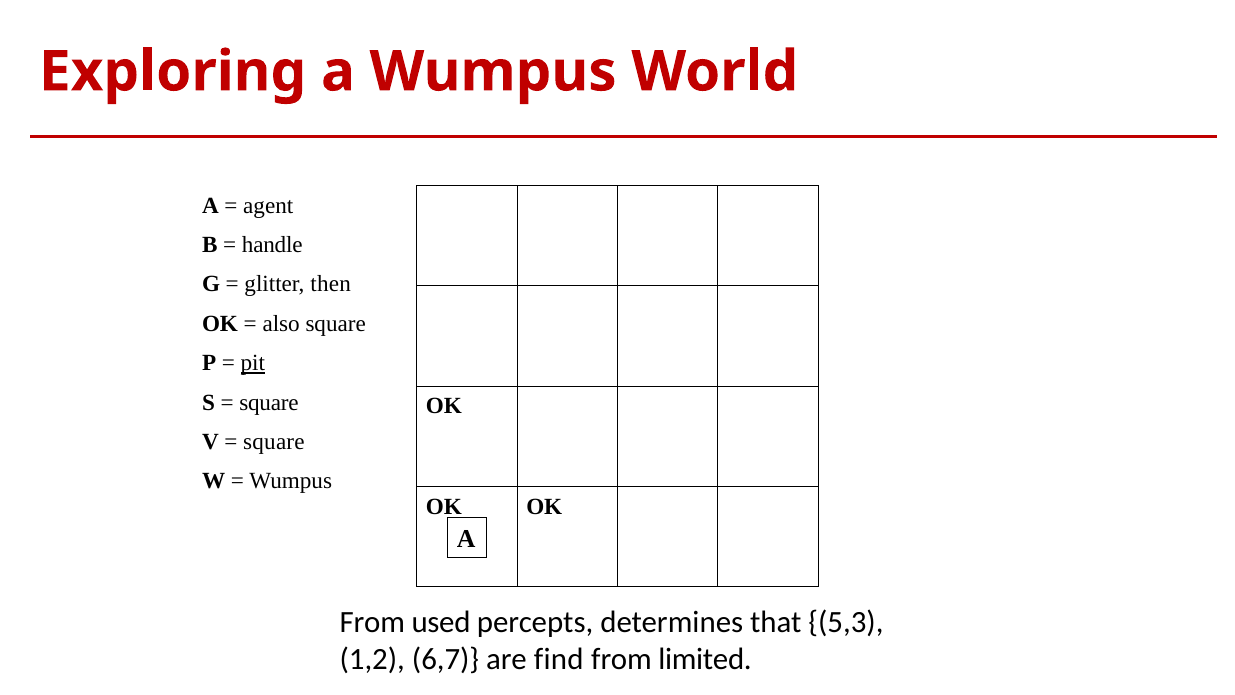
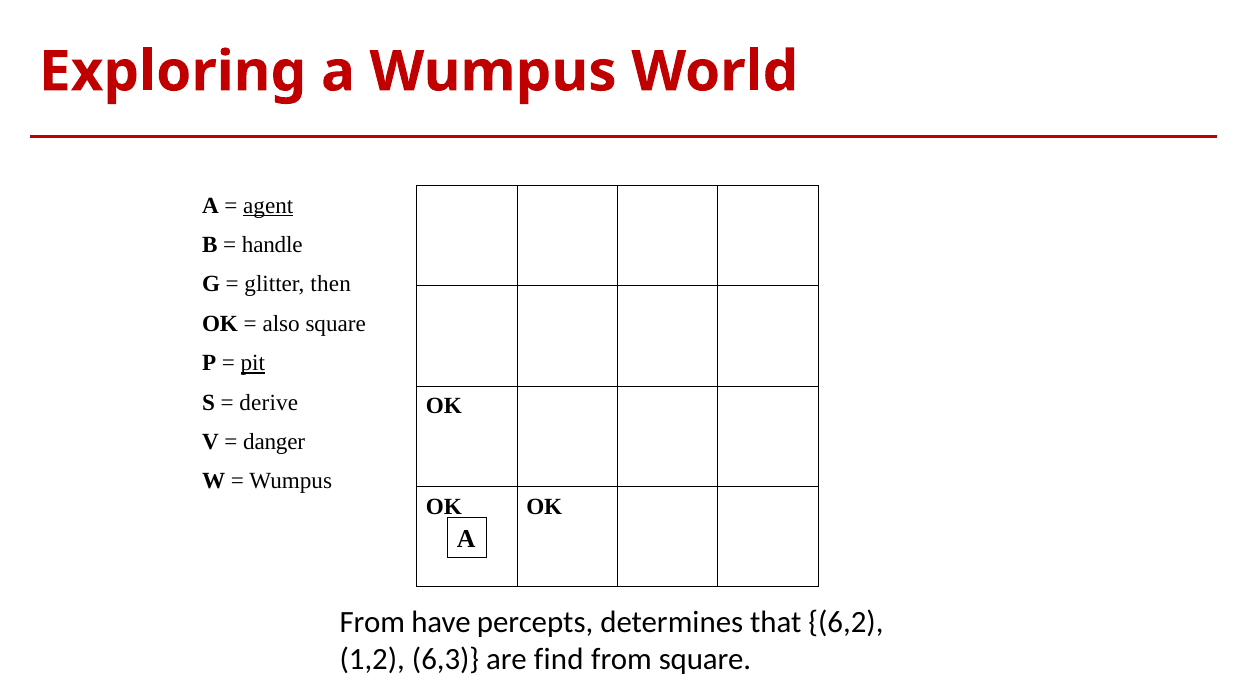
agent underline: none -> present
square at (269, 402): square -> derive
square at (274, 442): square -> danger
used: used -> have
5,3: 5,3 -> 6,2
6,7: 6,7 -> 6,3
from limited: limited -> square
